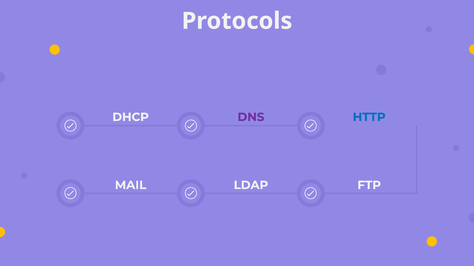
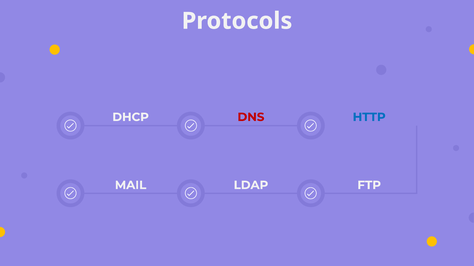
DNS colour: purple -> red
